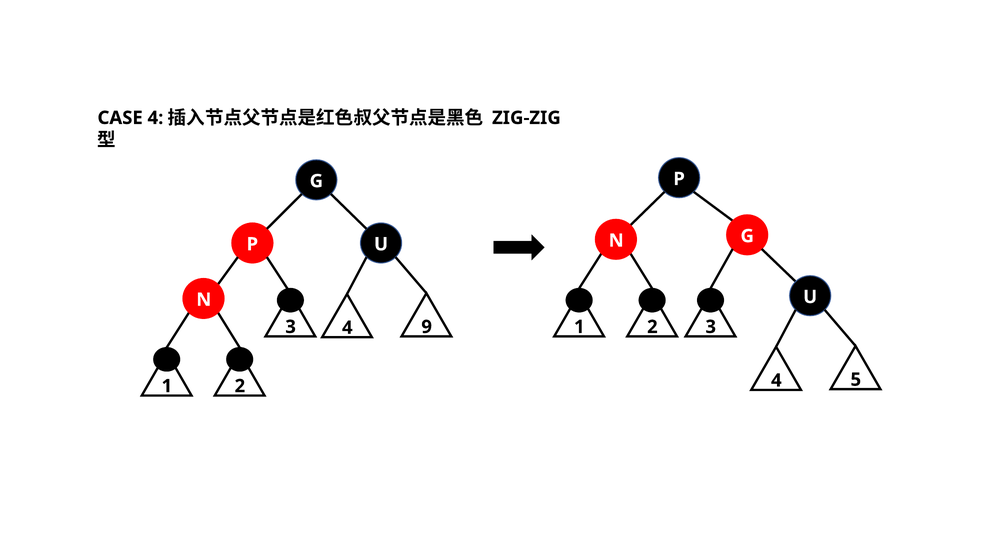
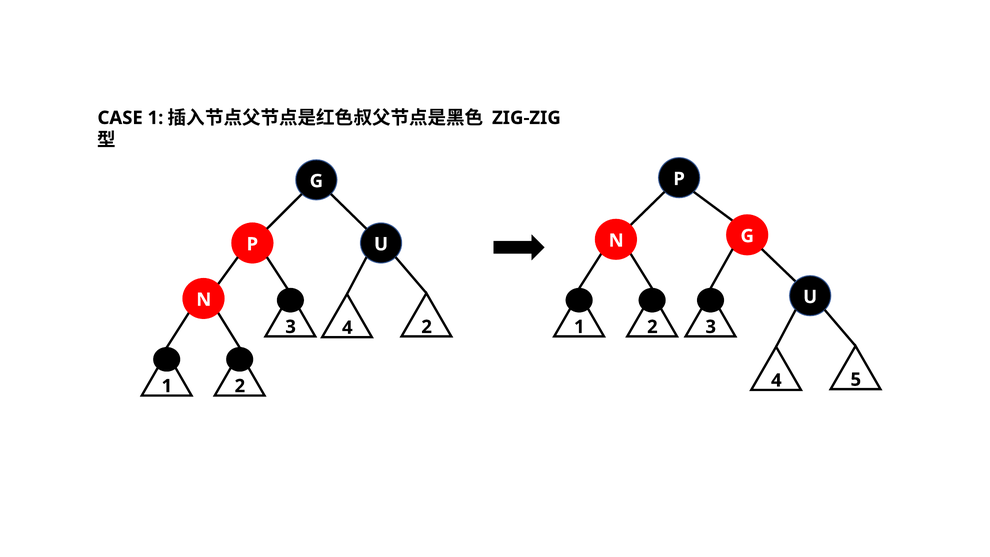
CASE 4: 4 -> 1
4 9: 9 -> 2
